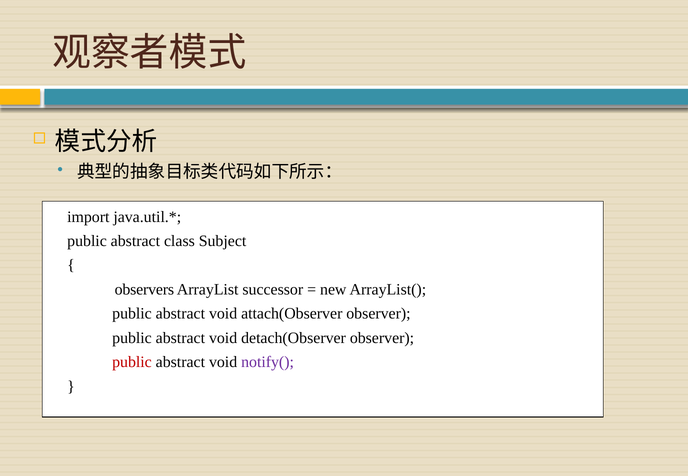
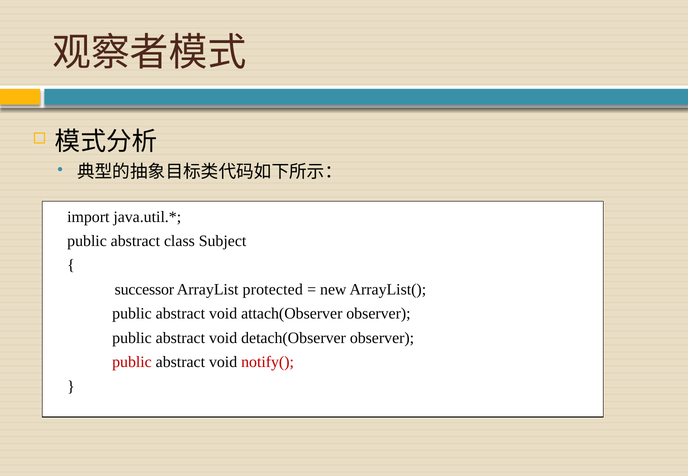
observers: observers -> successor
successor: successor -> protected
notify( colour: purple -> red
